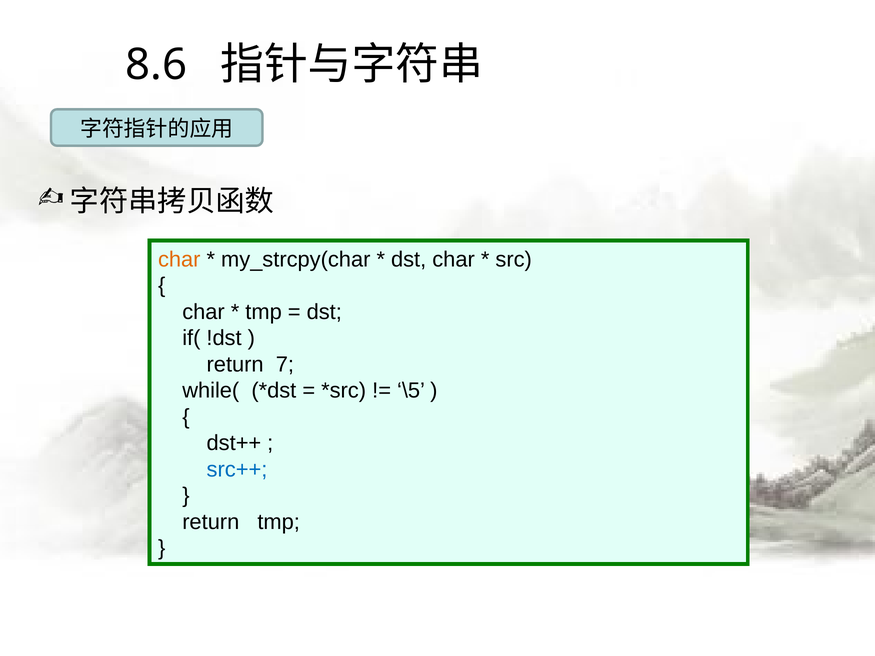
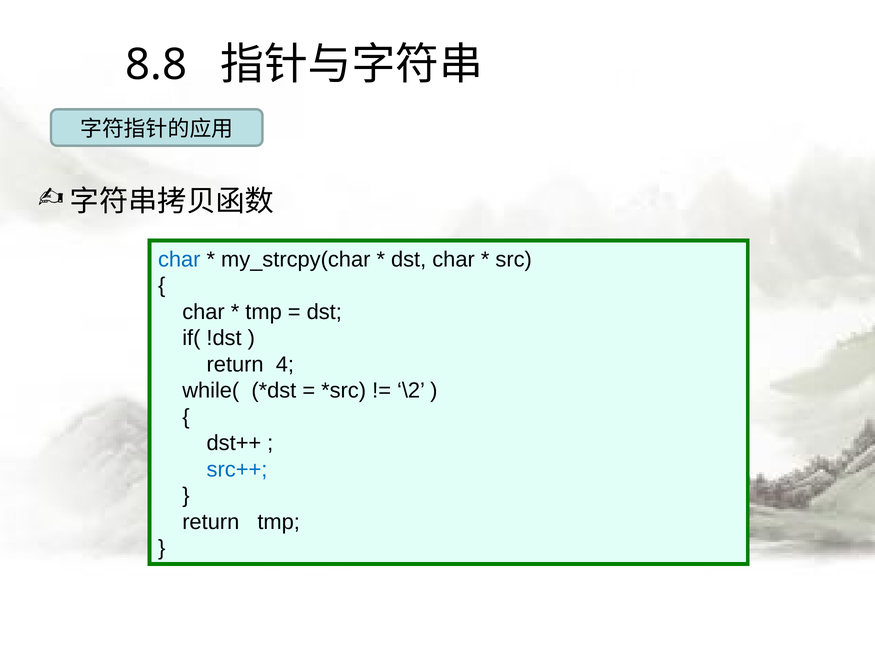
8.6: 8.6 -> 8.8
char at (179, 260) colour: orange -> blue
7: 7 -> 4
\5: \5 -> \2
